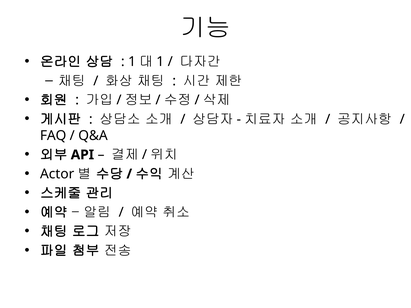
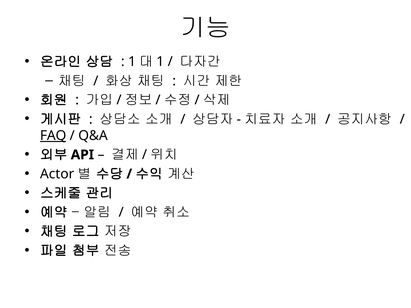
FAQ underline: none -> present
